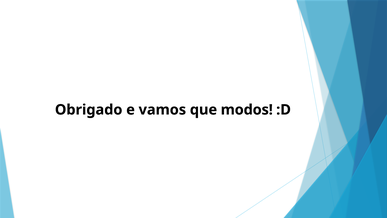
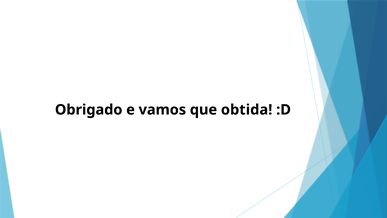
modos: modos -> obtida
